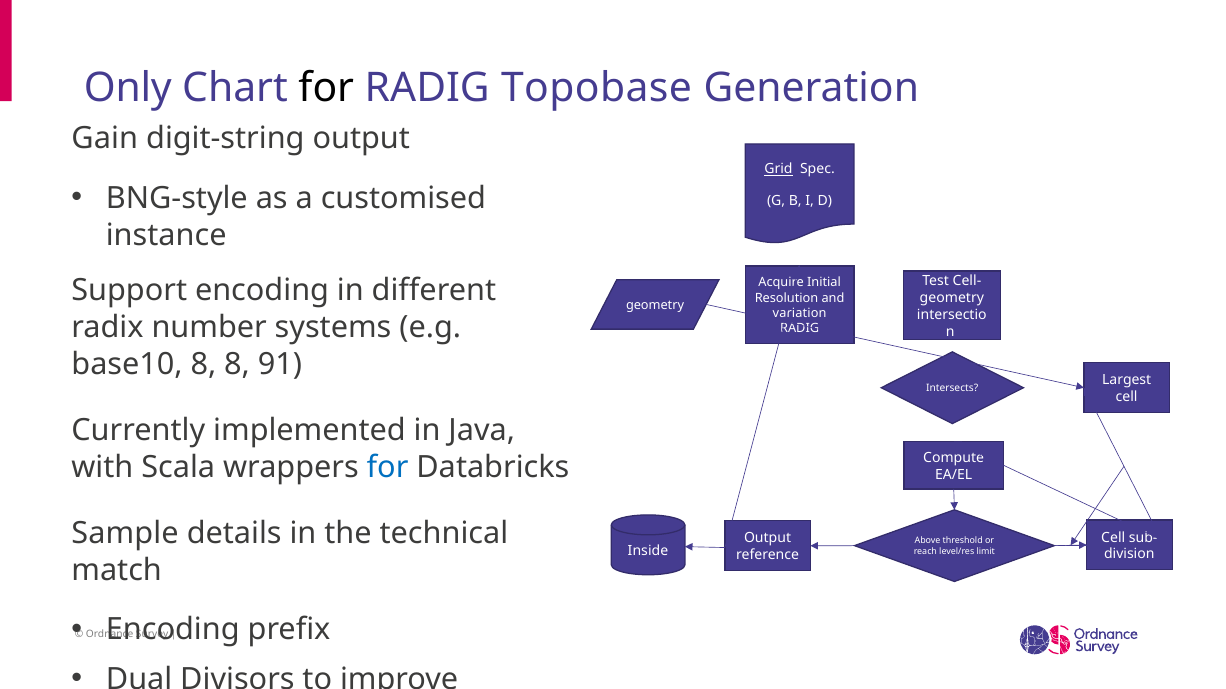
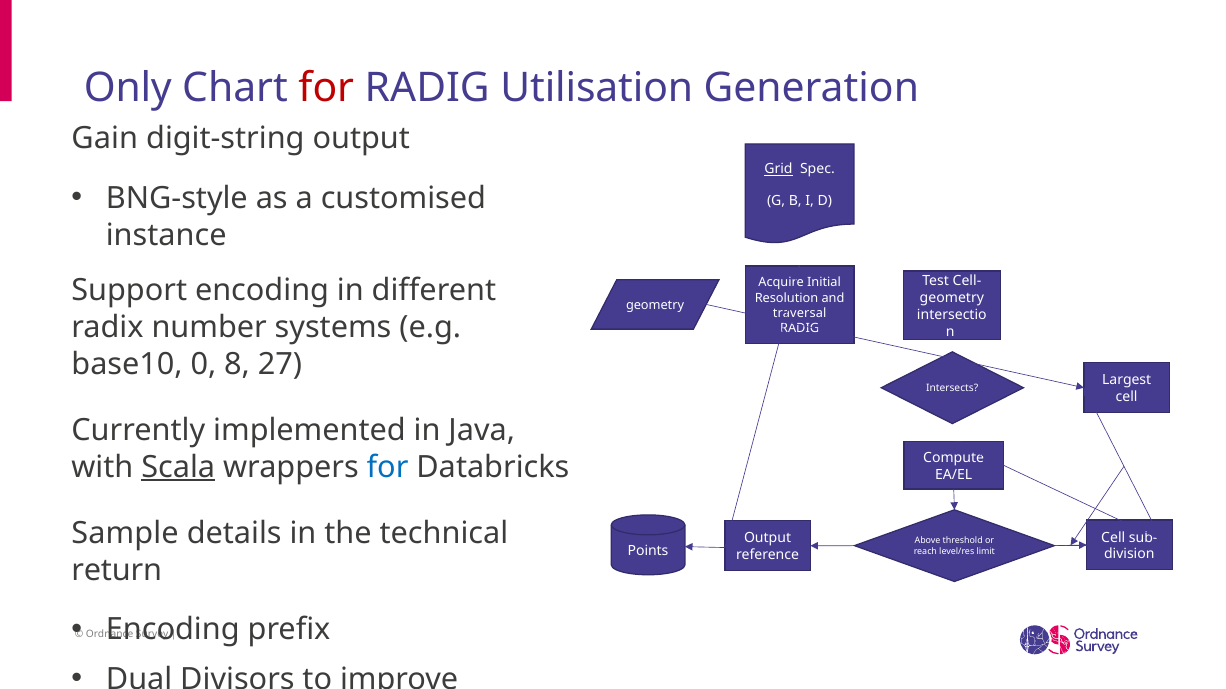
for at (326, 88) colour: black -> red
Topobase: Topobase -> Utilisation
variation: variation -> traversal
base10 8: 8 -> 0
91: 91 -> 27
Scala underline: none -> present
Inside: Inside -> Points
match: match -> return
